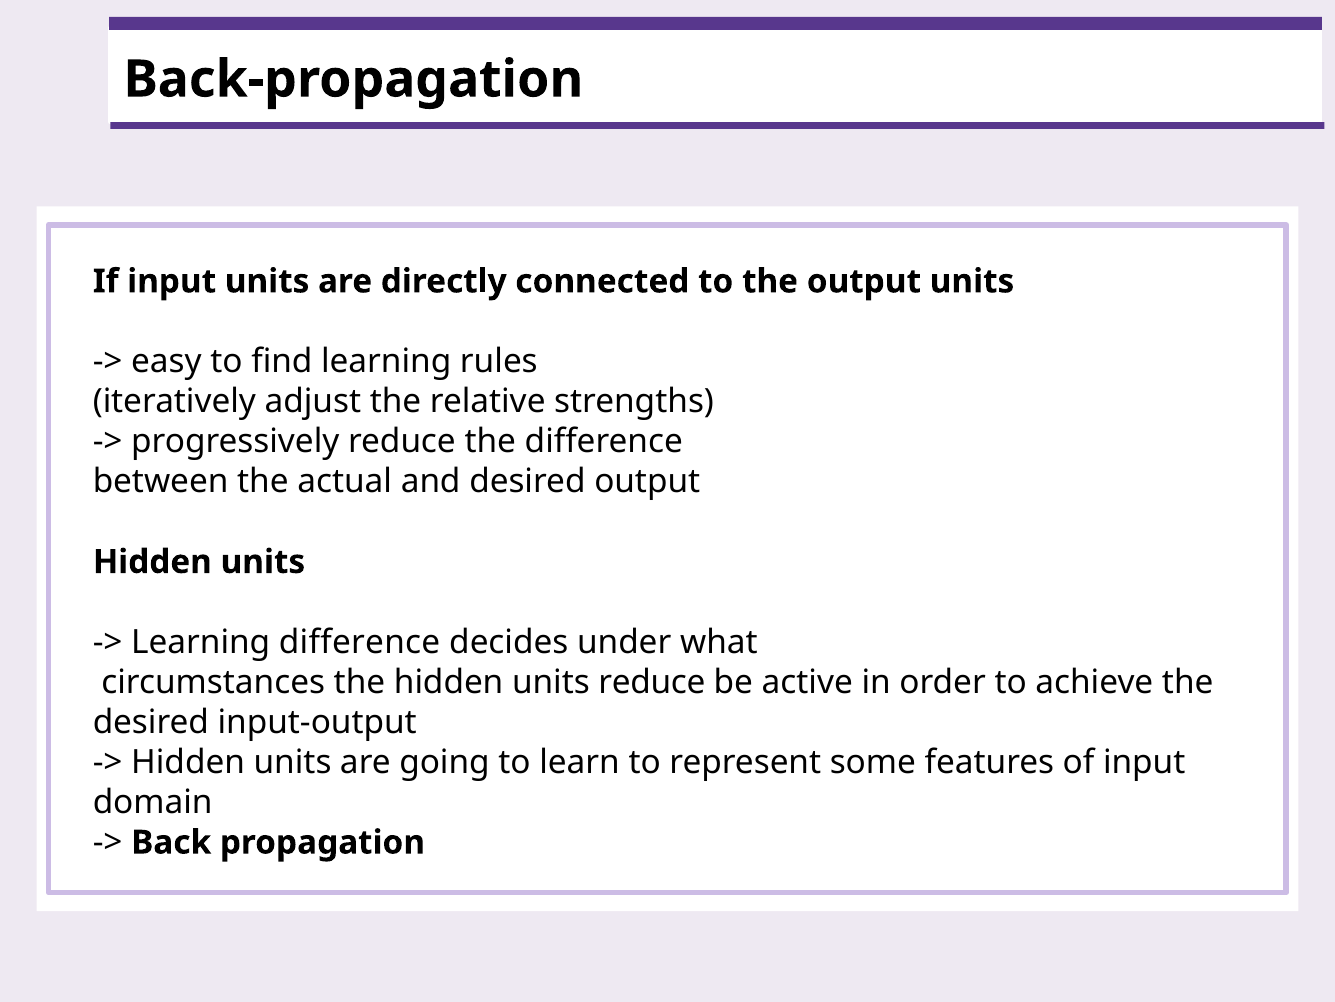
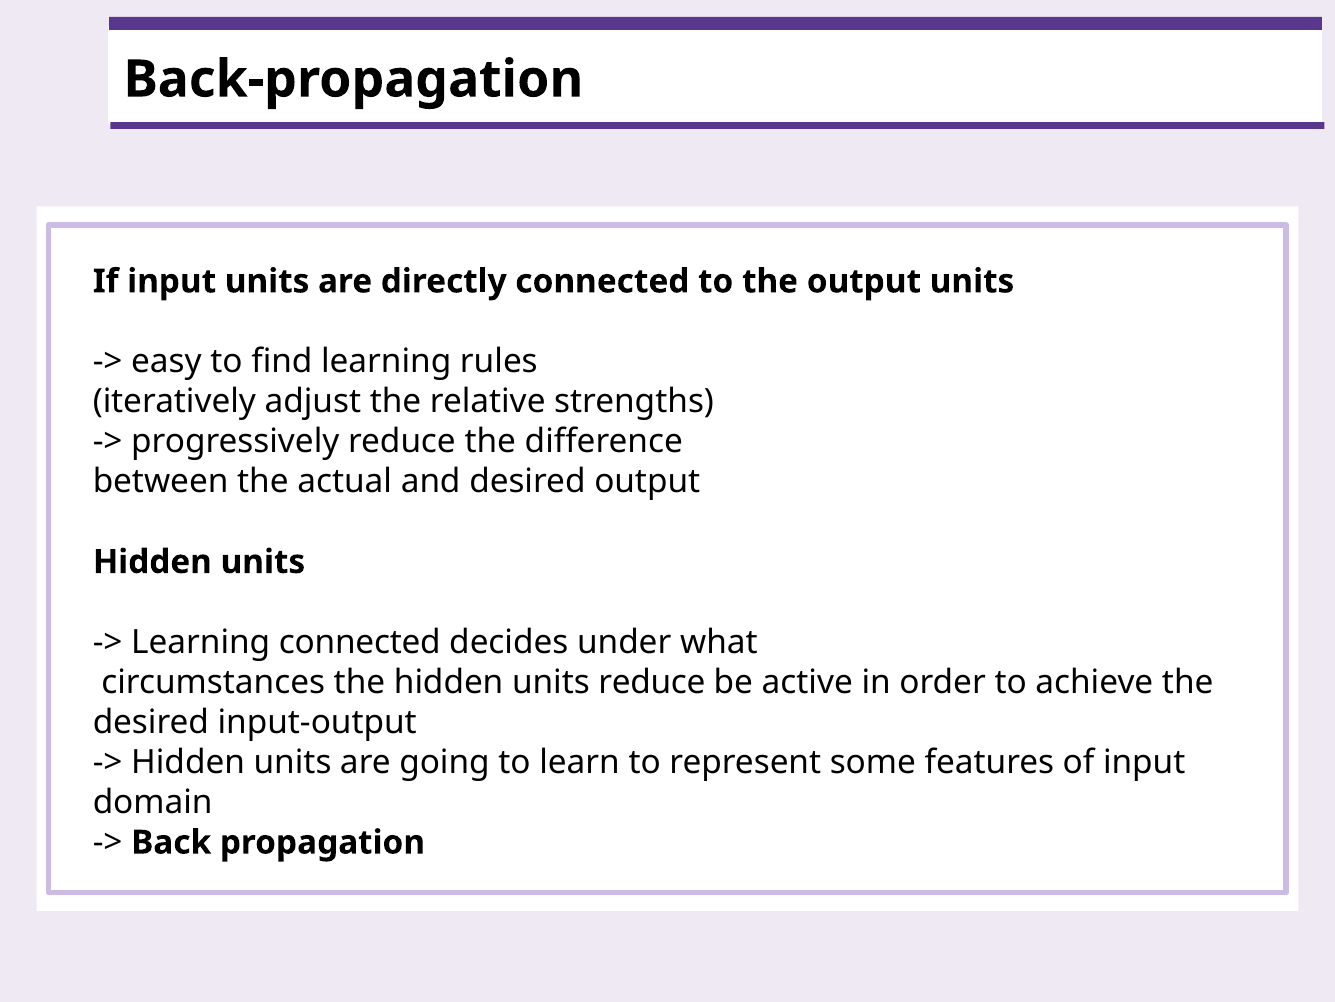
Learning difference: difference -> connected
